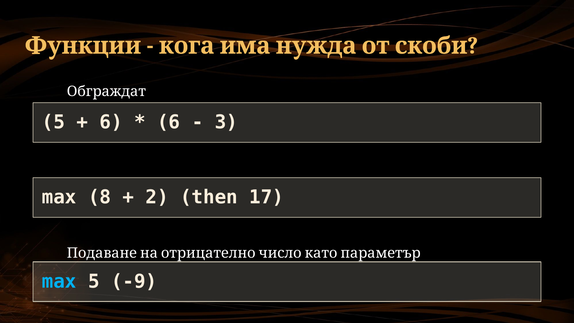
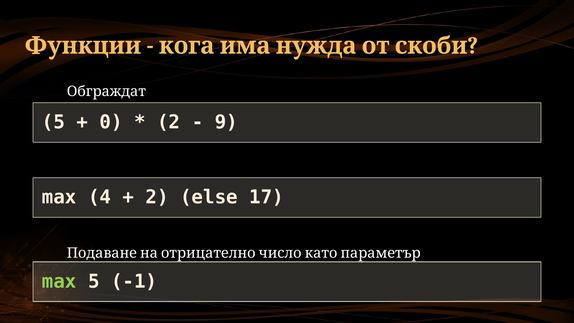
6 at (111, 122): 6 -> 0
6 at (169, 122): 6 -> 2
3: 3 -> 9
8: 8 -> 4
then: then -> else
max at (59, 281) colour: light blue -> light green
-9: -9 -> -1
